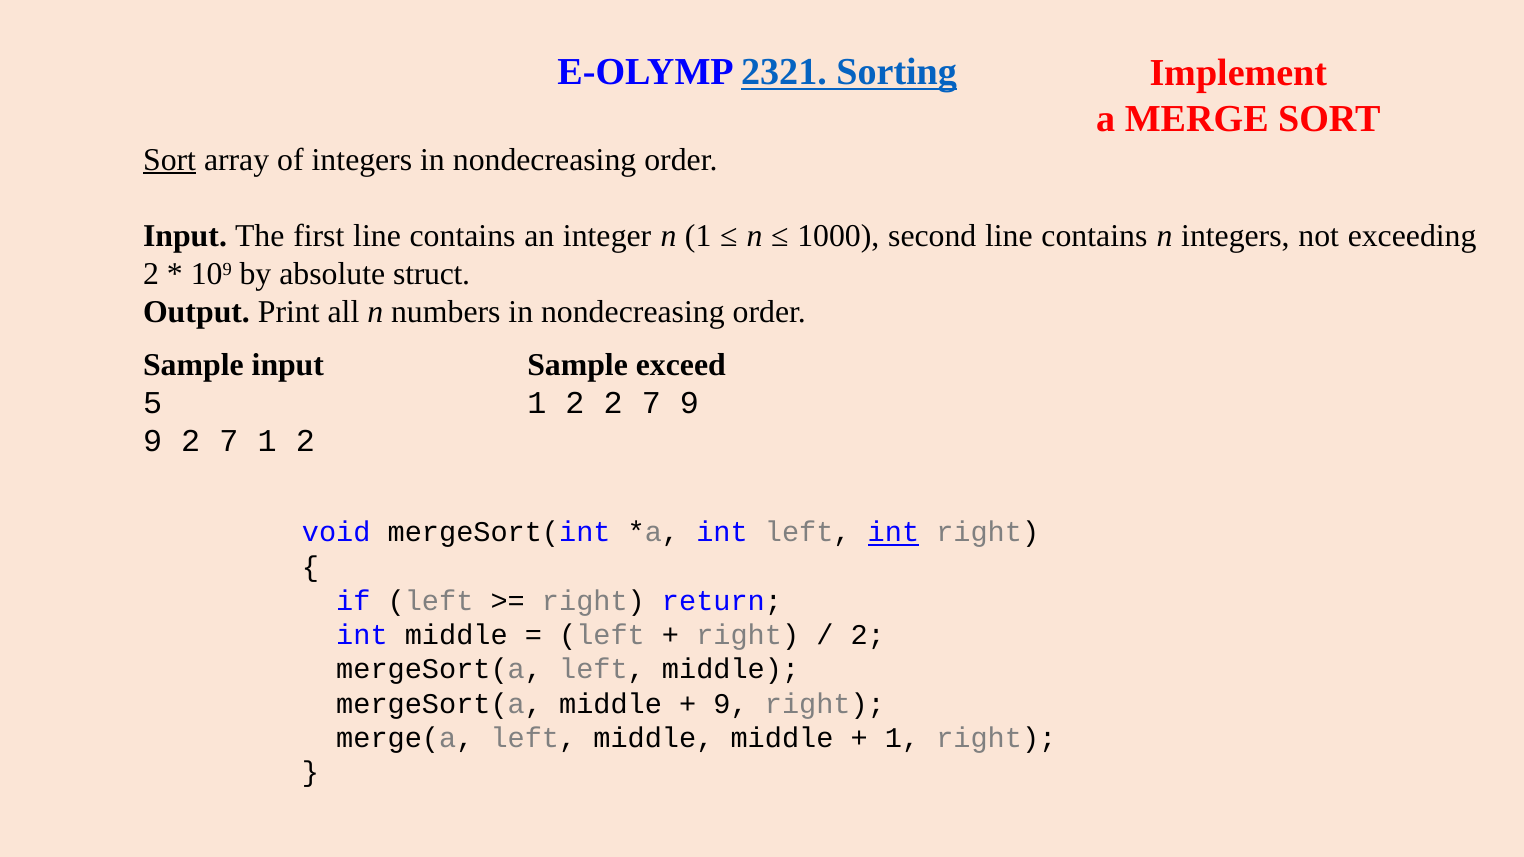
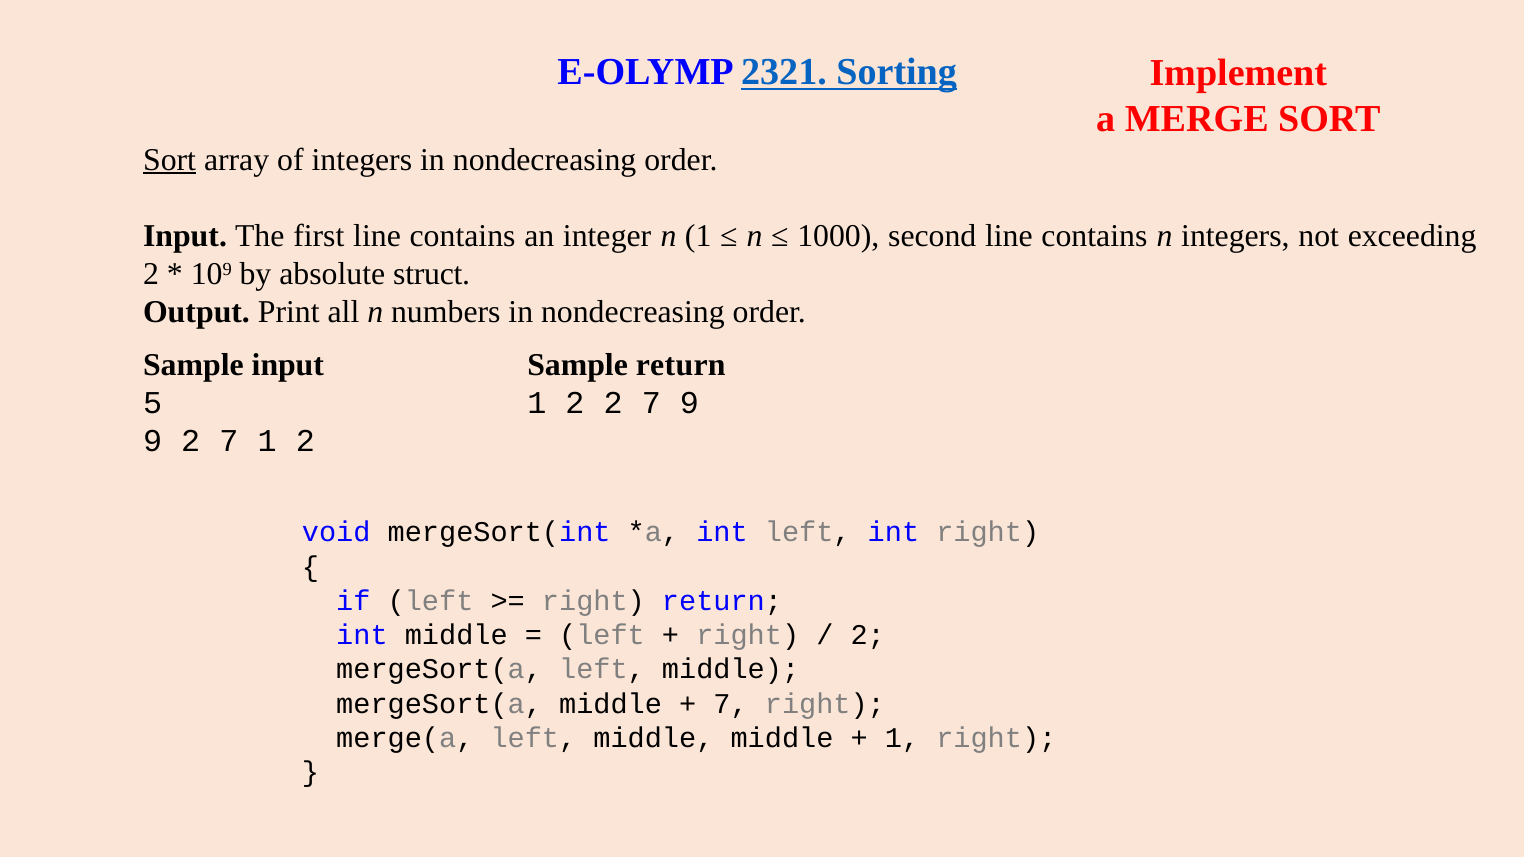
Sample exceed: exceed -> return
int at (893, 533) underline: present -> none
9 at (731, 704): 9 -> 7
